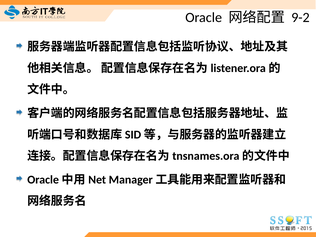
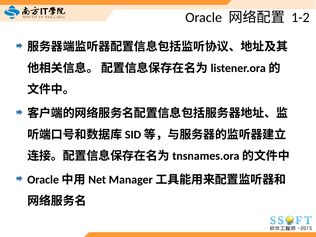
9-2: 9-2 -> 1-2
